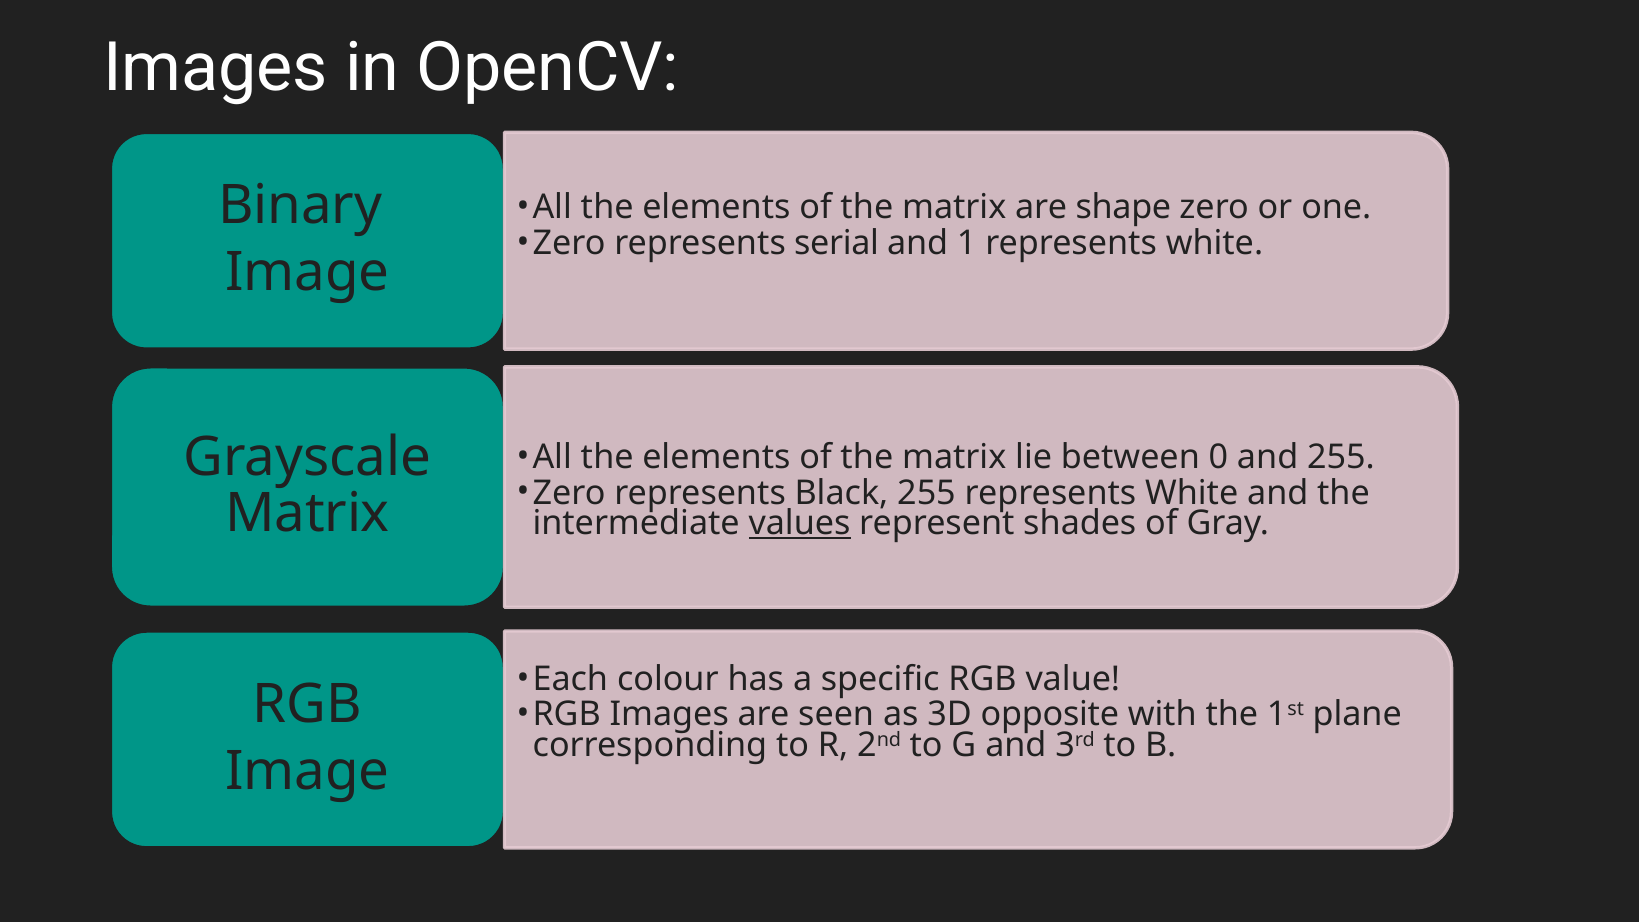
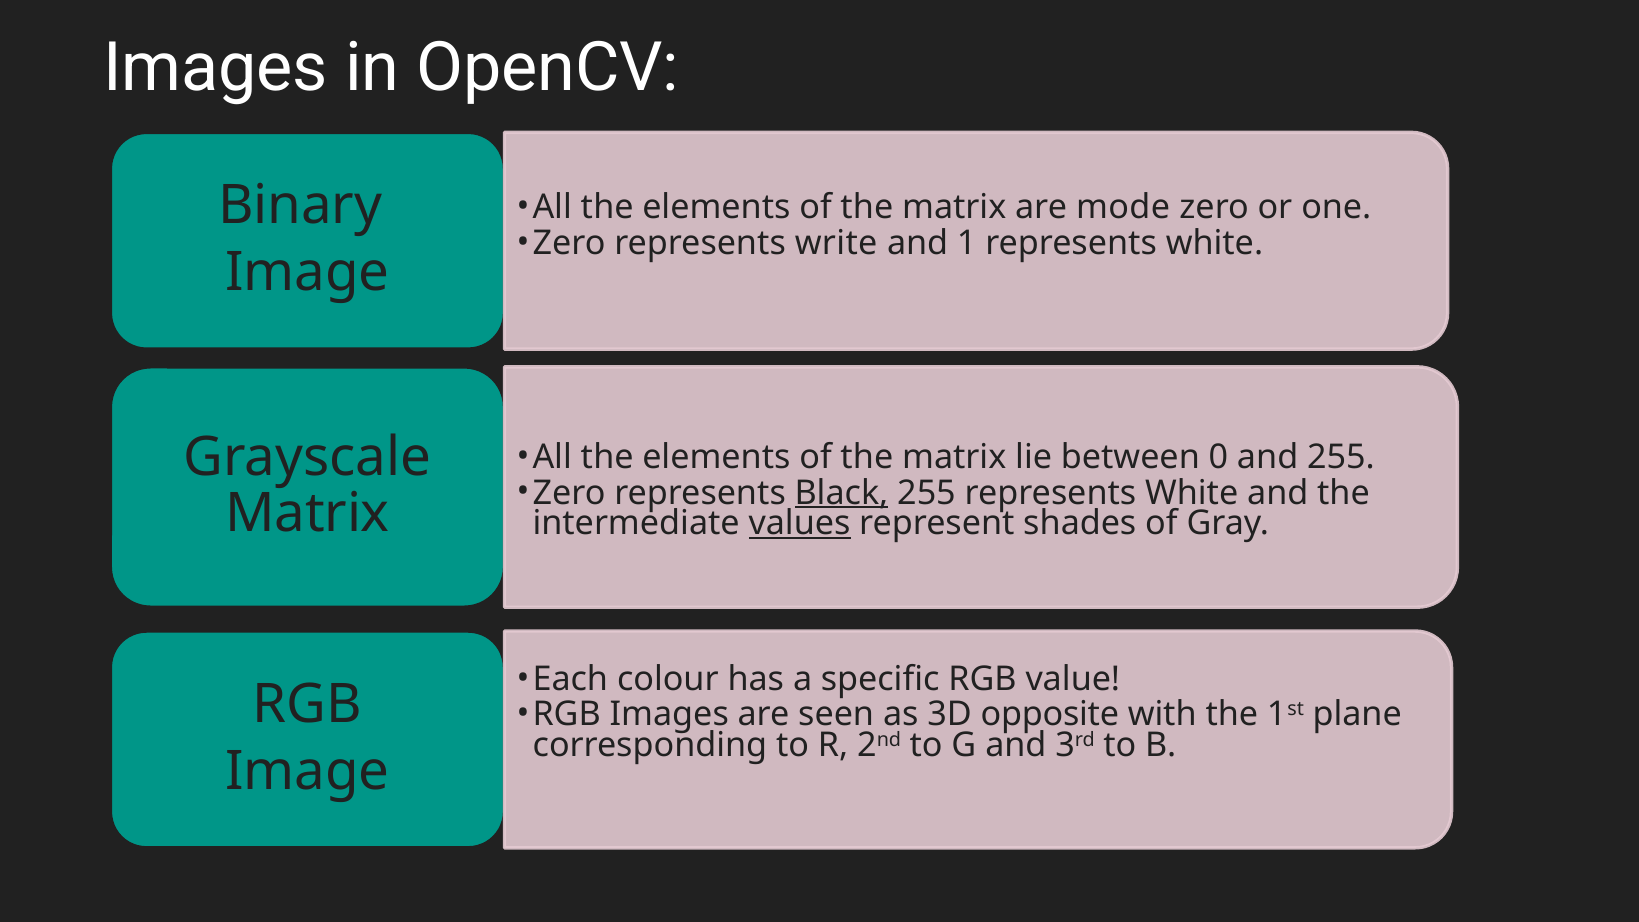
shape: shape -> mode
serial: serial -> write
Black underline: none -> present
